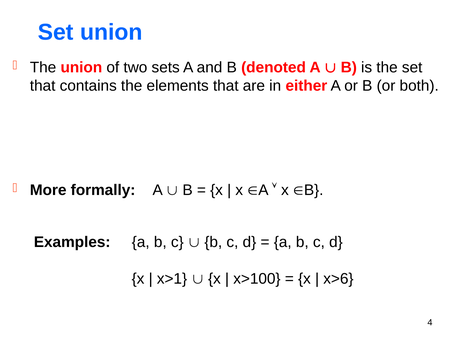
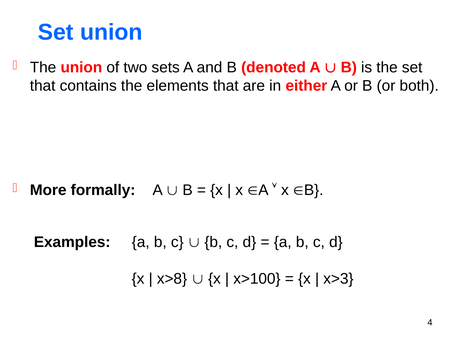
x>1: x>1 -> x>8
x>6: x>6 -> x>3
